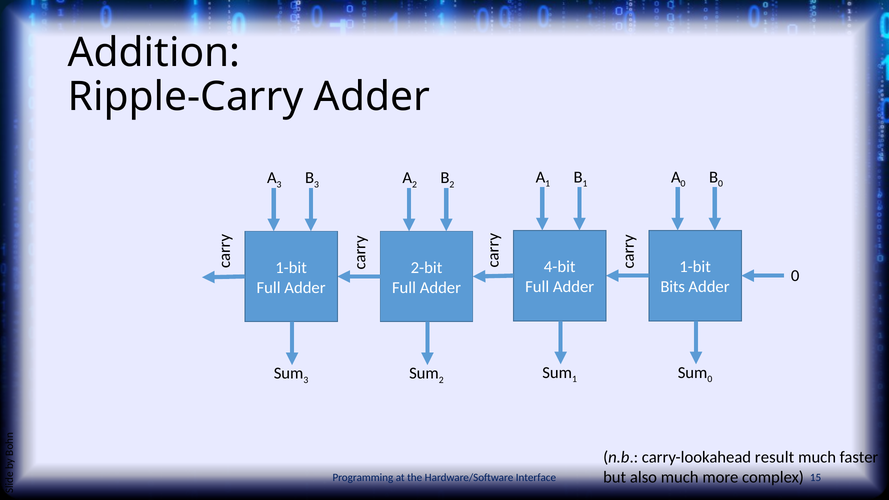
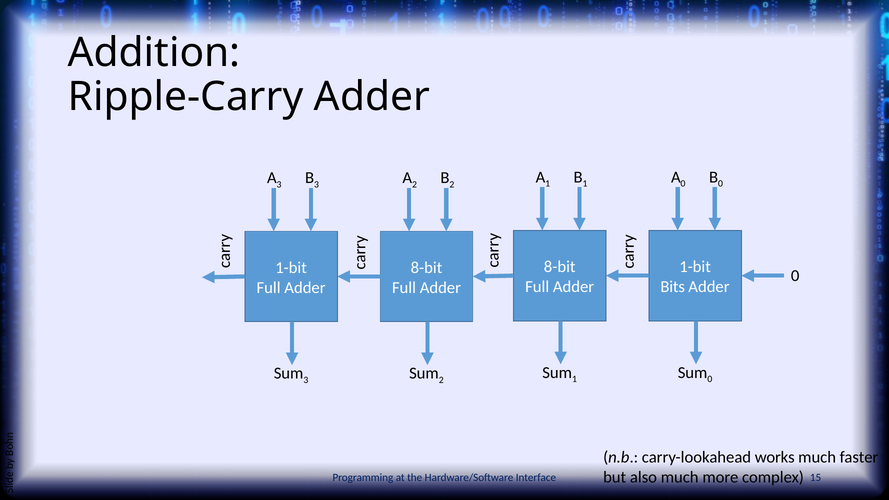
4-bit at (560, 267): 4-bit -> 8-bit
2-bit at (426, 268): 2-bit -> 8-bit
result: result -> works
